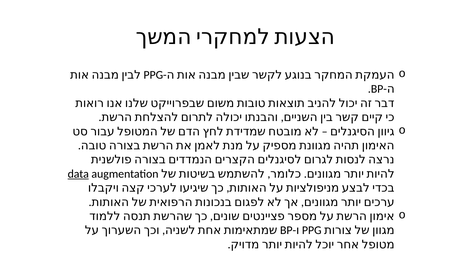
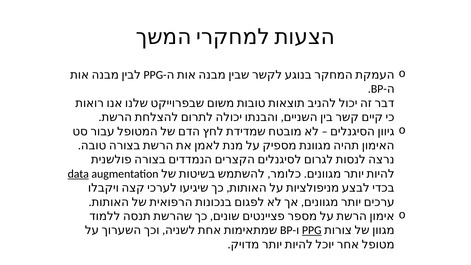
PPG at (312, 230) underline: none -> present
